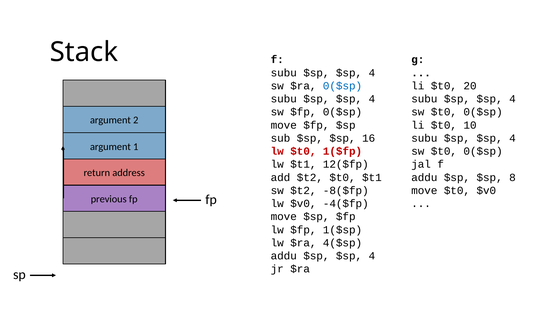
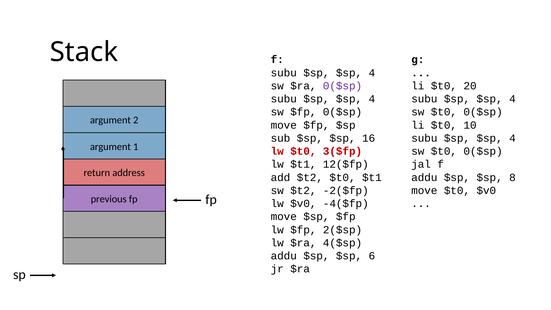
0($sp at (343, 86) colour: blue -> purple
1($fp: 1($fp -> 3($fp
-8($fp: -8($fp -> -2($fp
1($sp: 1($sp -> 2($sp
addu $sp $sp 4: 4 -> 6
